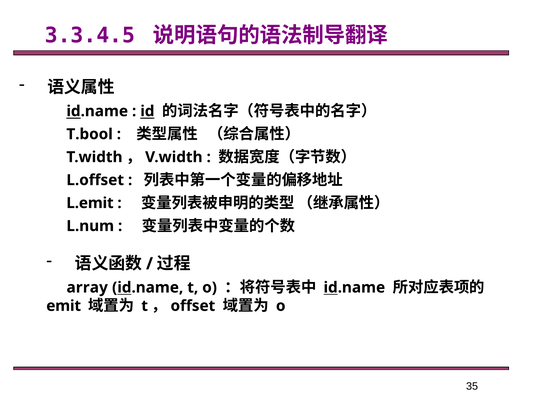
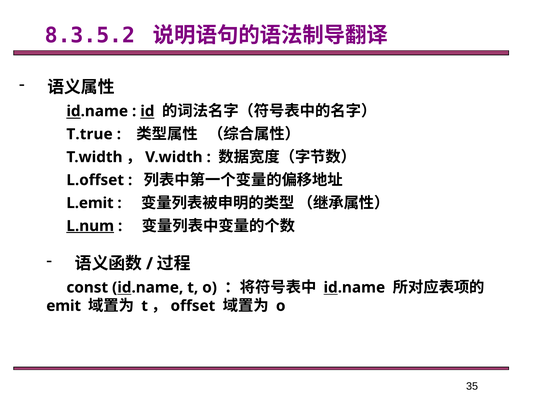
3.3.4.5: 3.3.4.5 -> 8.3.5.2
T.bool: T.bool -> T.true
L.num underline: none -> present
array: array -> const
